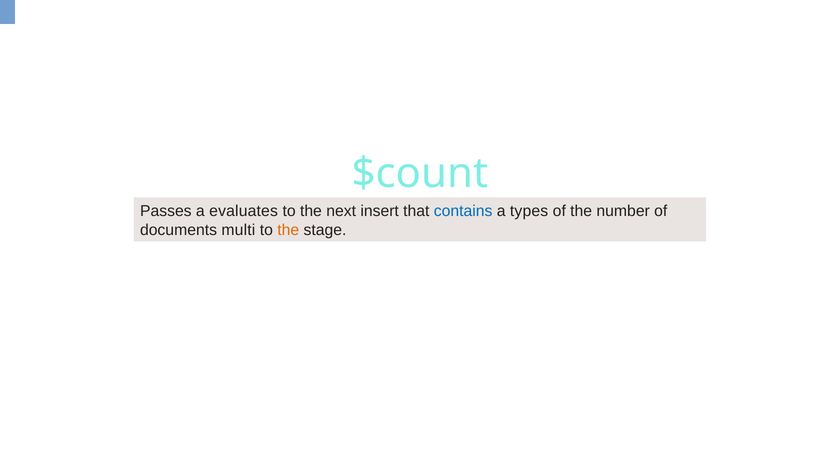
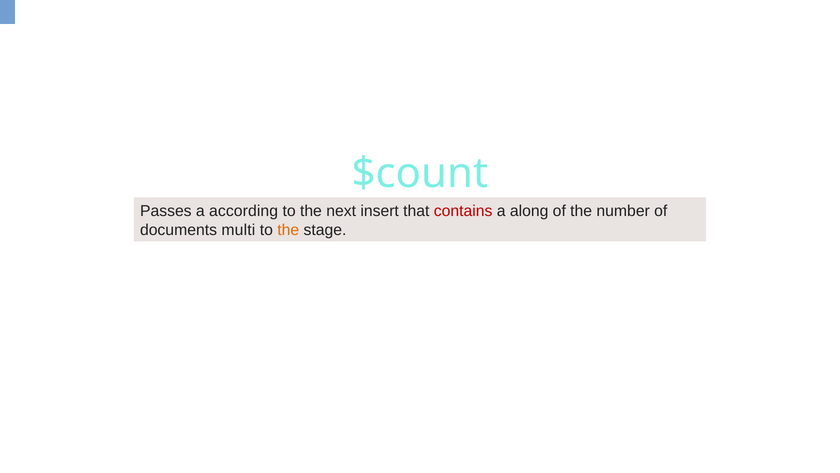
evaluates: evaluates -> according
contains colour: blue -> red
types: types -> along
